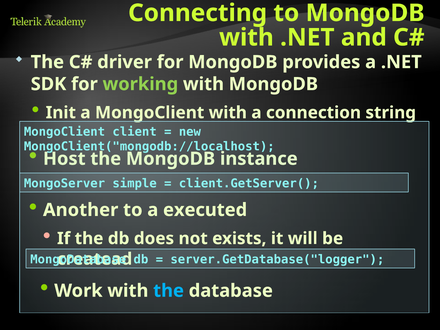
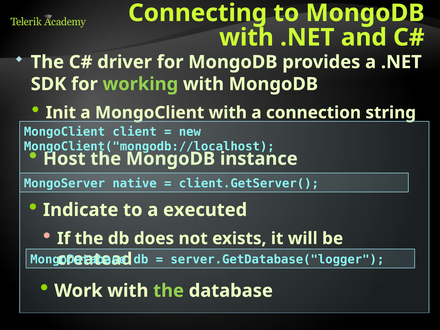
simple: simple -> native
Another: Another -> Indicate
the at (169, 291) colour: light blue -> light green
